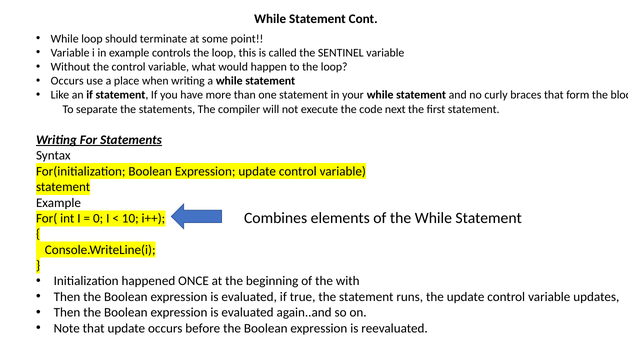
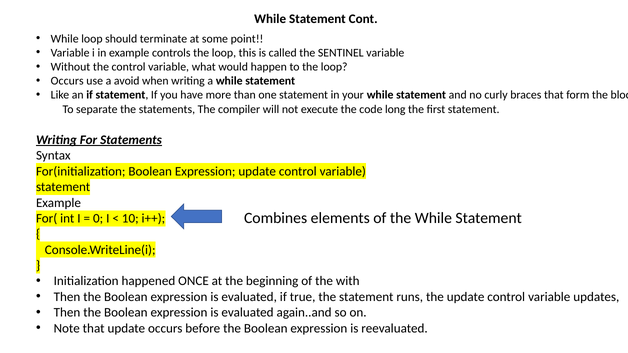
place: place -> avoid
next: next -> long
